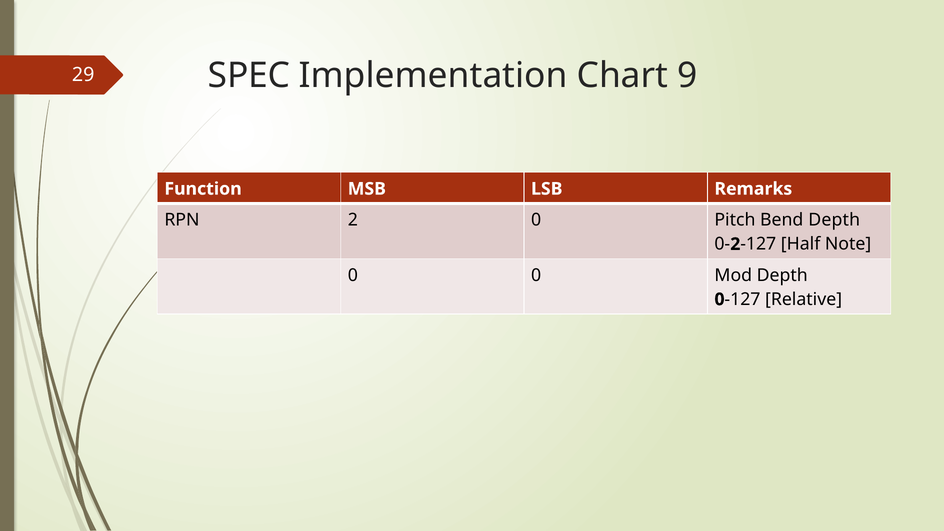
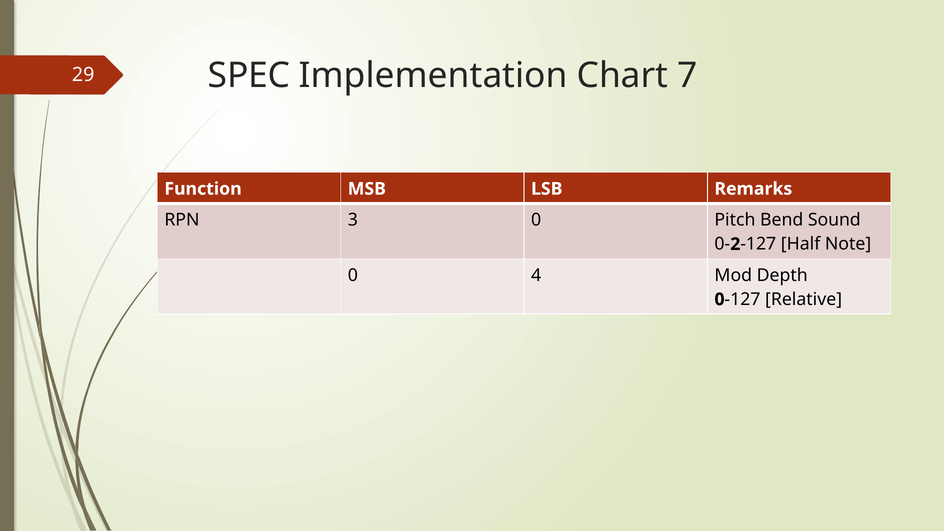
9: 9 -> 7
RPN 2: 2 -> 3
Bend Depth: Depth -> Sound
0 0: 0 -> 4
